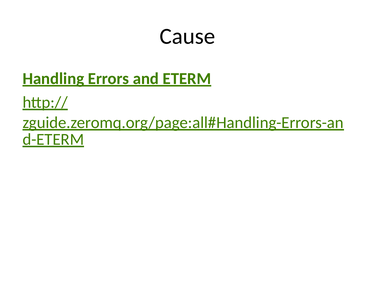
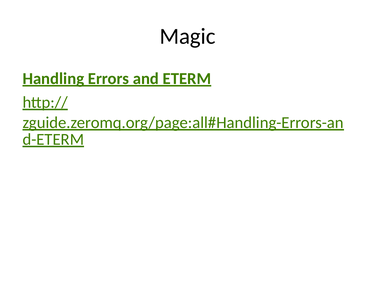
Cause: Cause -> Magic
